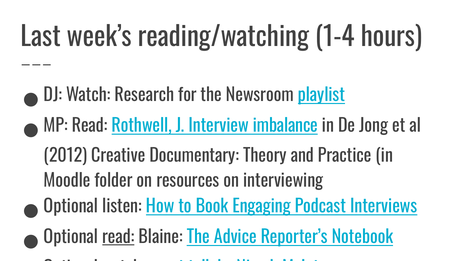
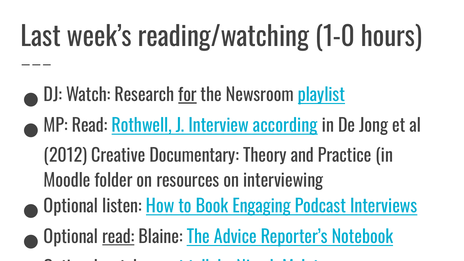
1-4: 1-4 -> 1-0
for underline: none -> present
imbalance: imbalance -> according
